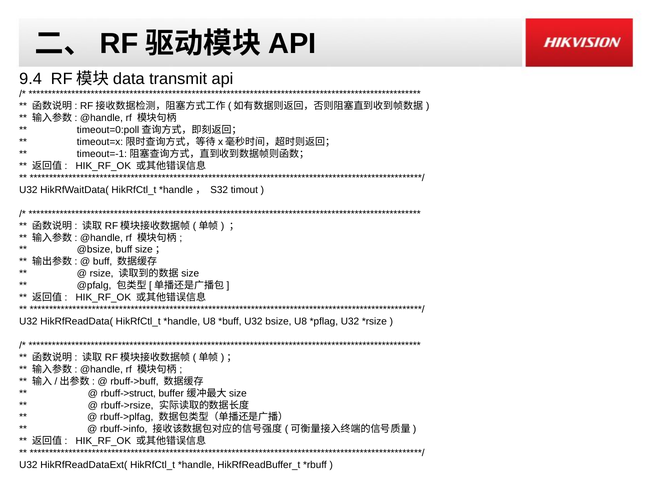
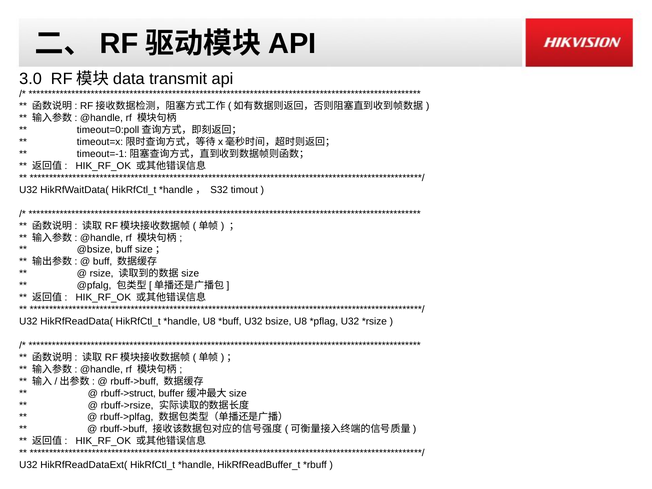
9.4: 9.4 -> 3.0
rbuff->info at (124, 429): rbuff->info -> rbuff->buff
